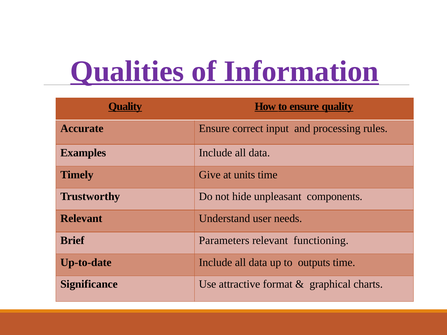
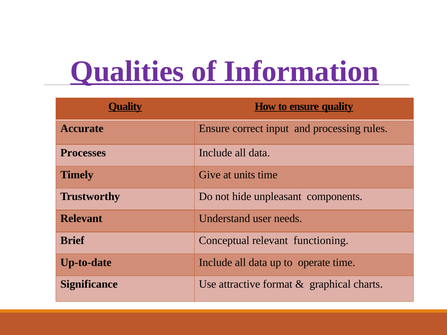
Examples: Examples -> Processes
Parameters: Parameters -> Conceptual
outputs: outputs -> operate
